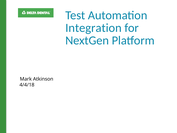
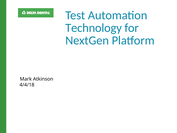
Integration: Integration -> Technology
